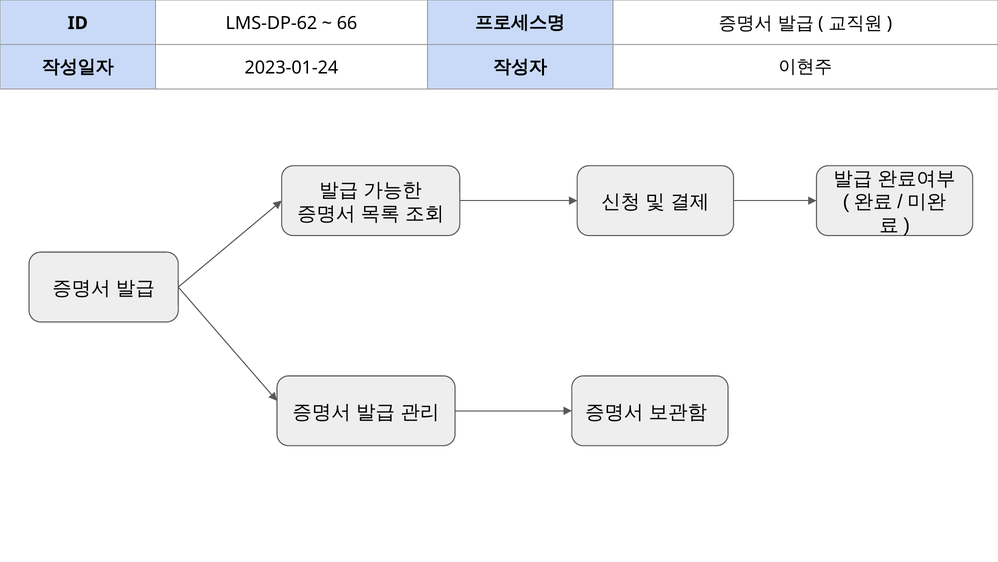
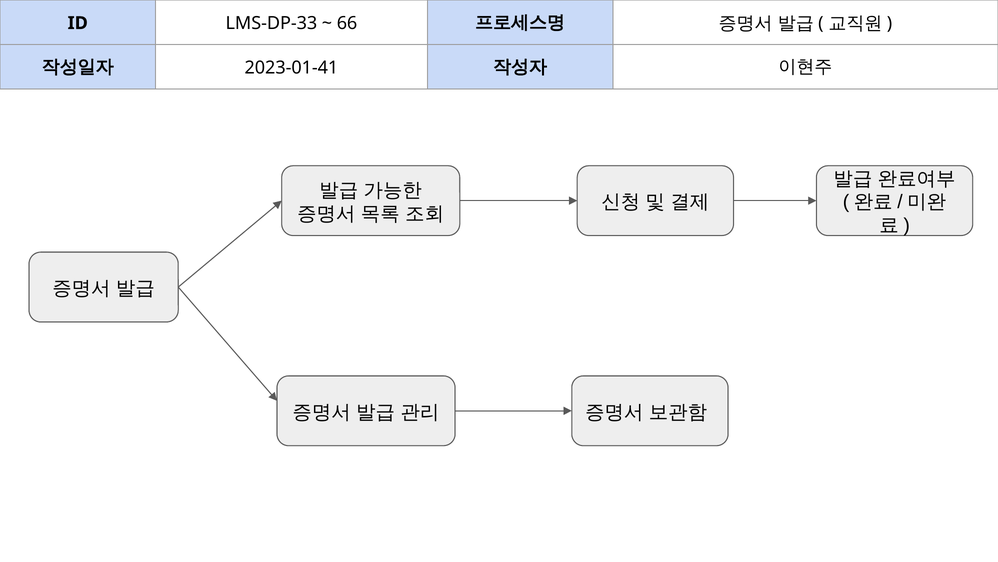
LMS-DP-62: LMS-DP-62 -> LMS-DP-33
2023-01-24: 2023-01-24 -> 2023-01-41
